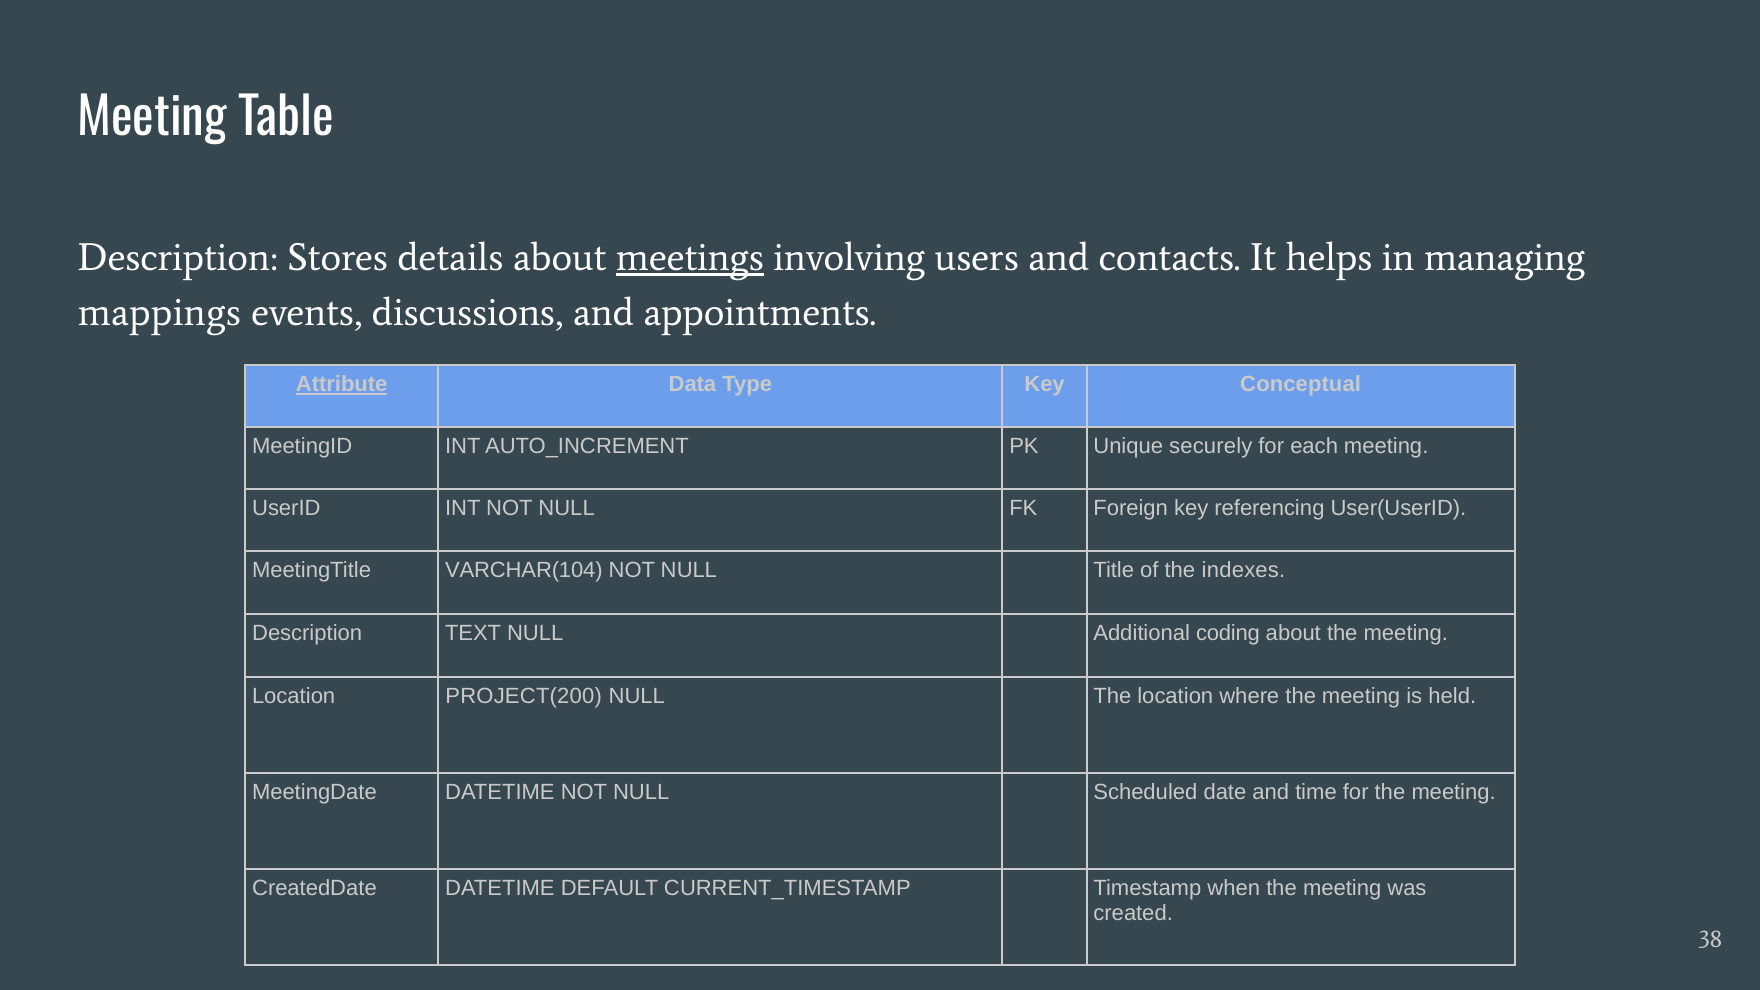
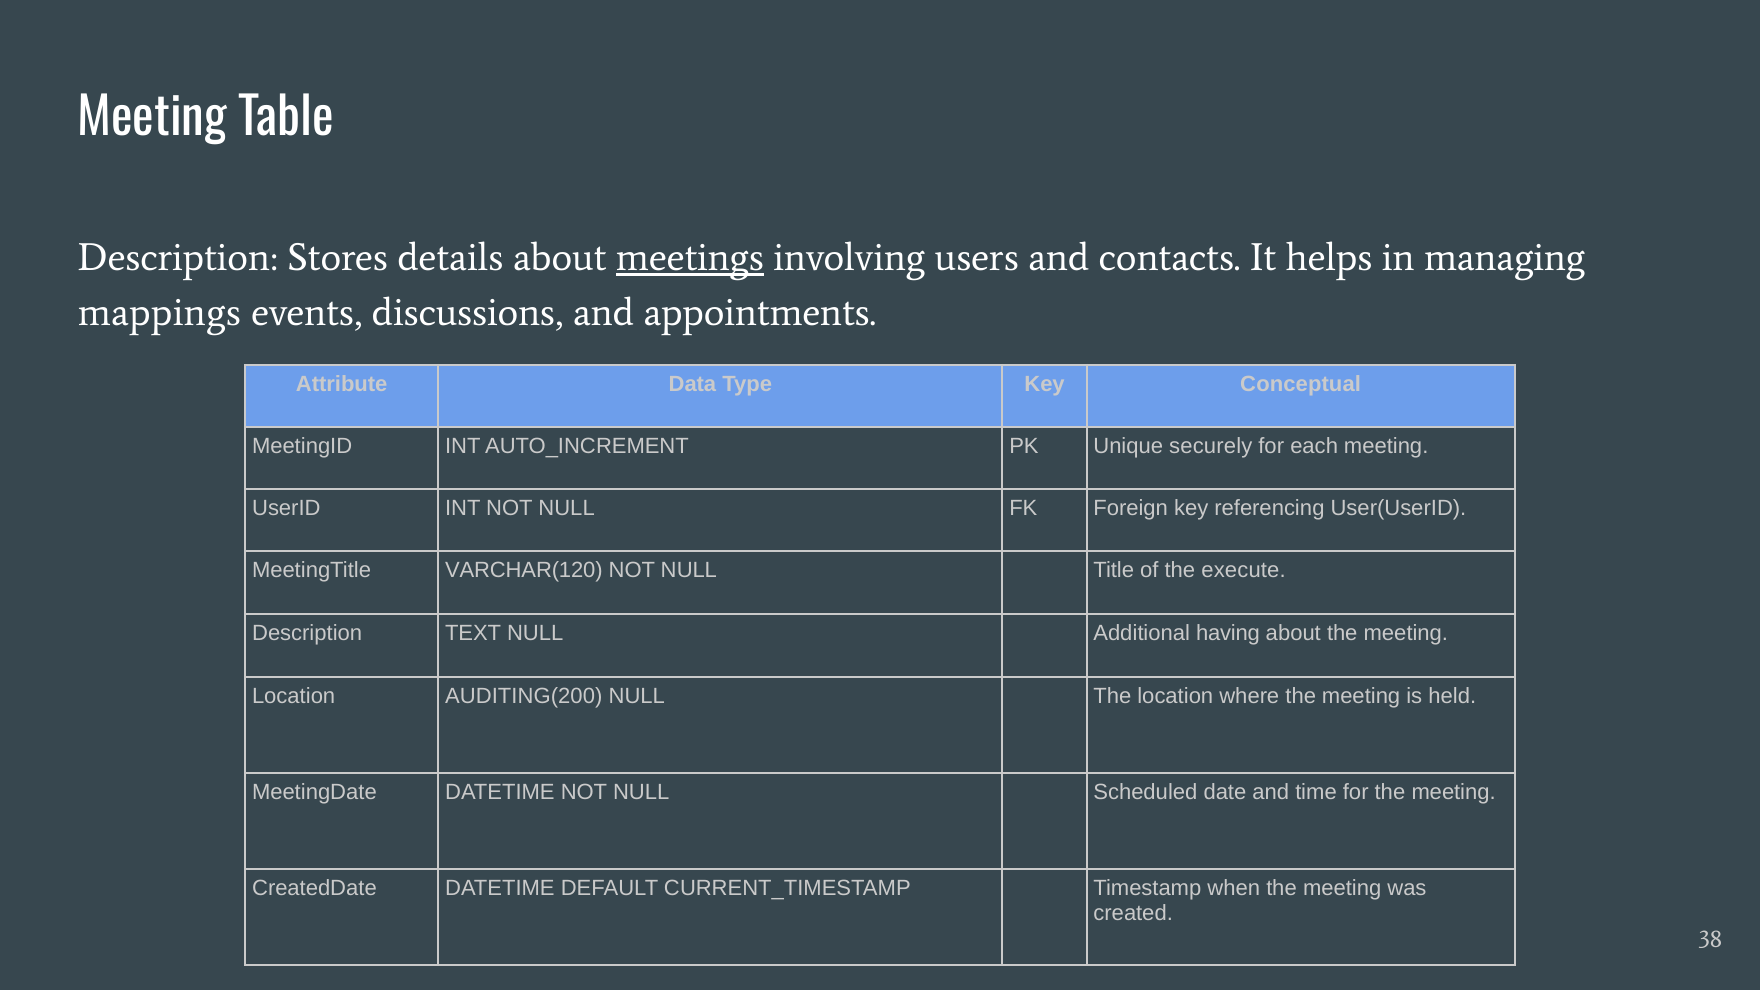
Attribute underline: present -> none
VARCHAR(104: VARCHAR(104 -> VARCHAR(120
indexes: indexes -> execute
coding: coding -> having
PROJECT(200: PROJECT(200 -> AUDITING(200
